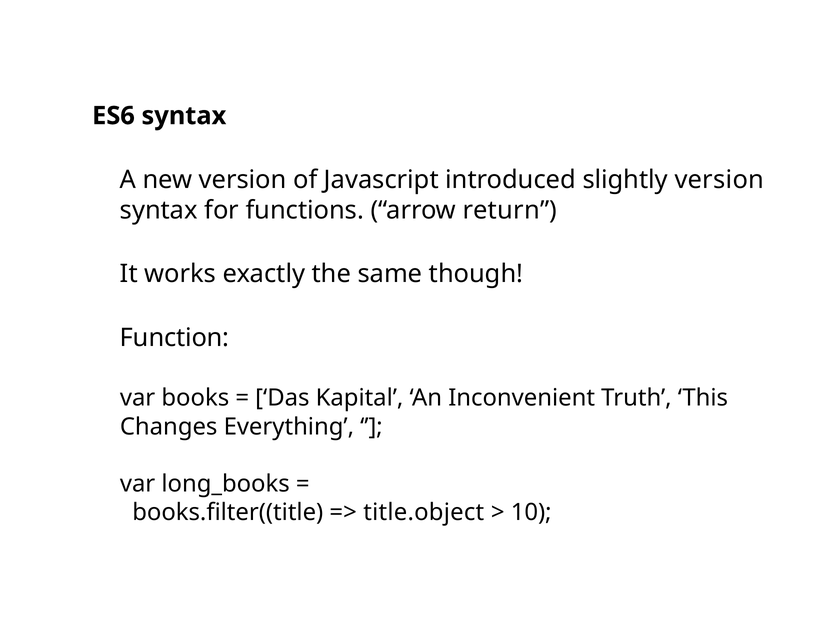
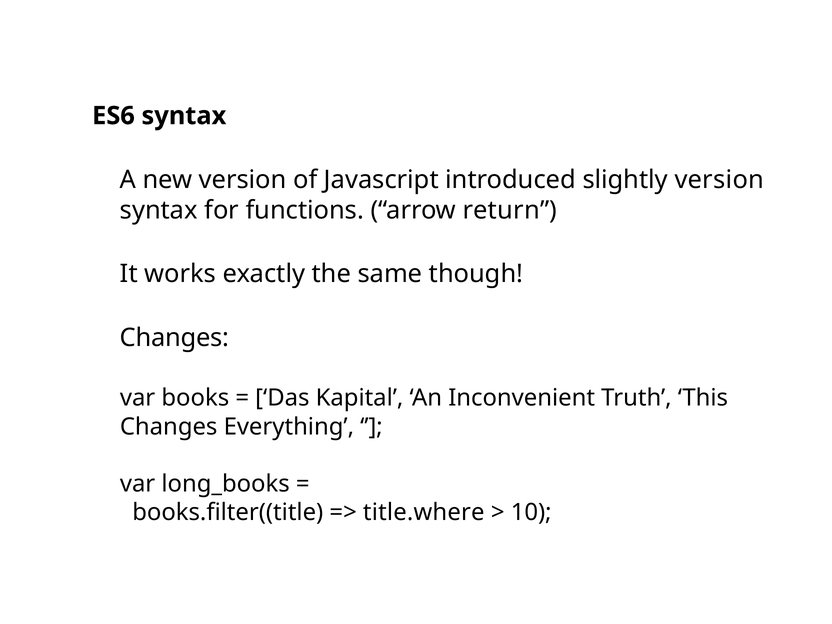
Function at (175, 338): Function -> Changes
title.object: title.object -> title.where
